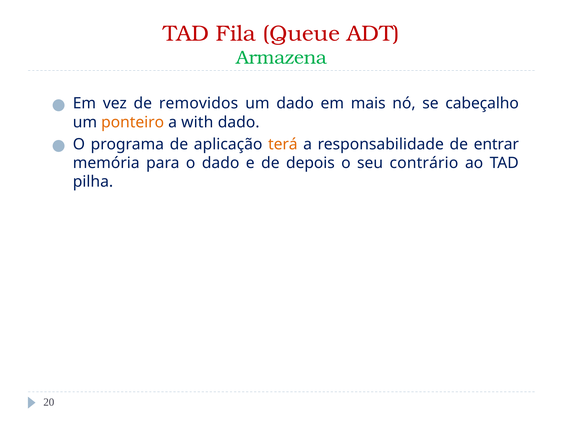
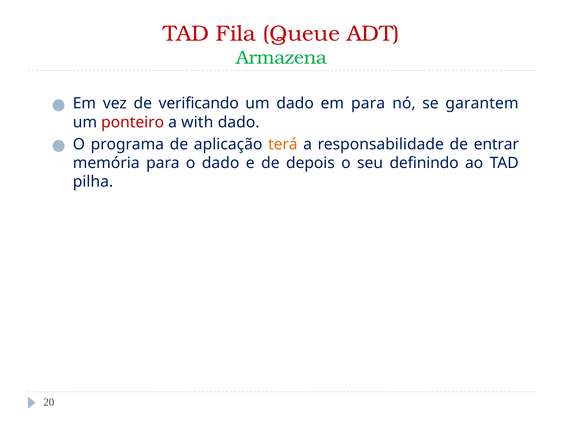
removidos: removidos -> verificando
em mais: mais -> para
cabeçalho: cabeçalho -> garantem
ponteiro colour: orange -> red
contrário: contrário -> definindo
